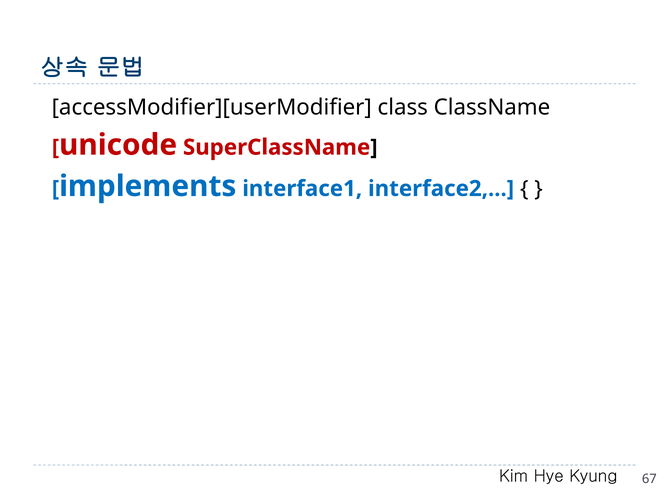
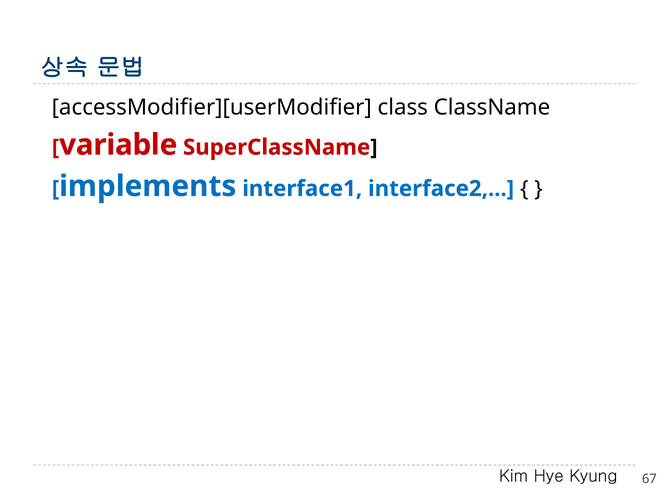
unicode: unicode -> variable
